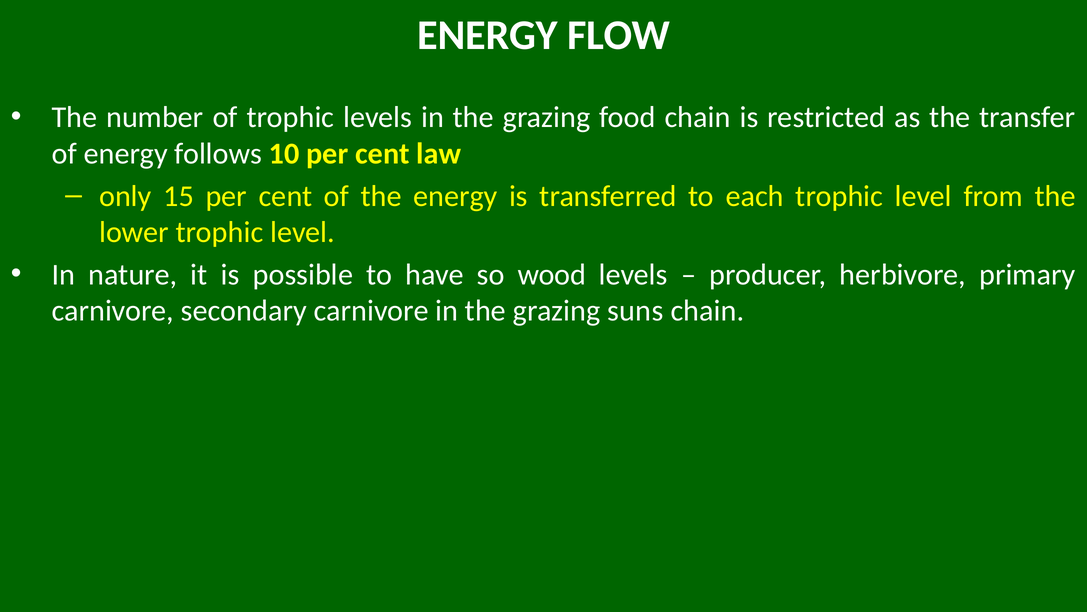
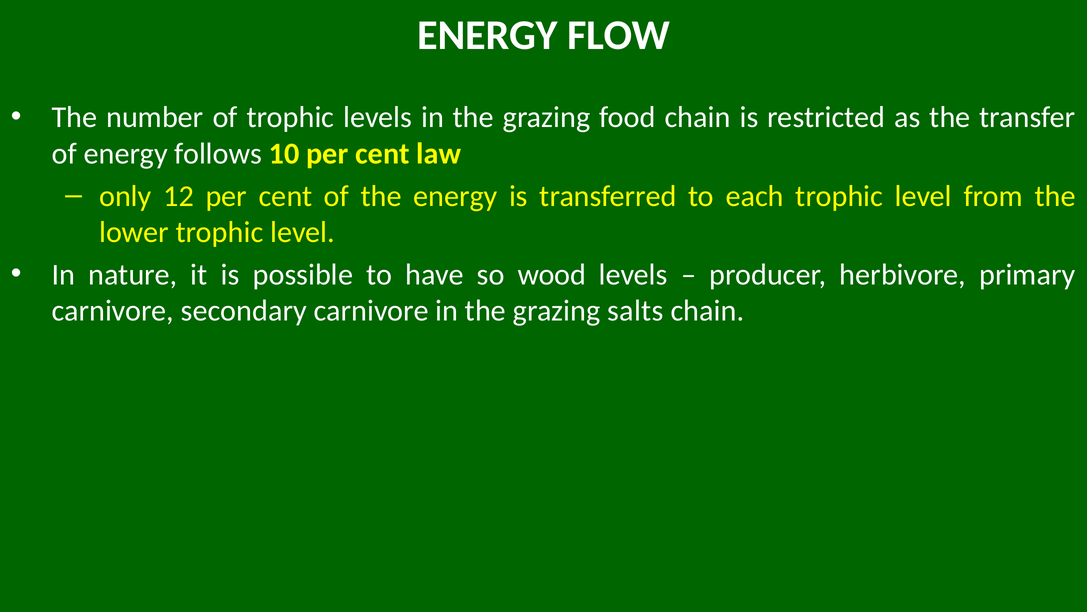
15: 15 -> 12
suns: suns -> salts
